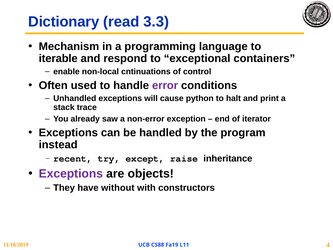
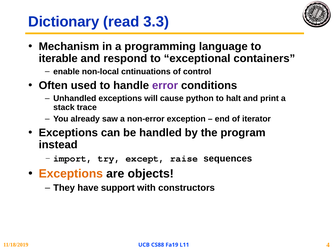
recent: recent -> import
inheritance: inheritance -> sequences
Exceptions at (71, 173) colour: purple -> orange
without: without -> support
